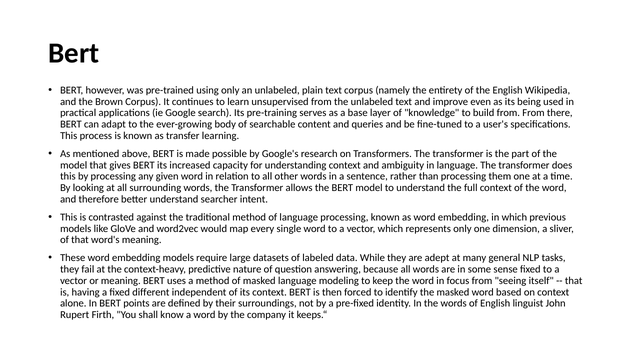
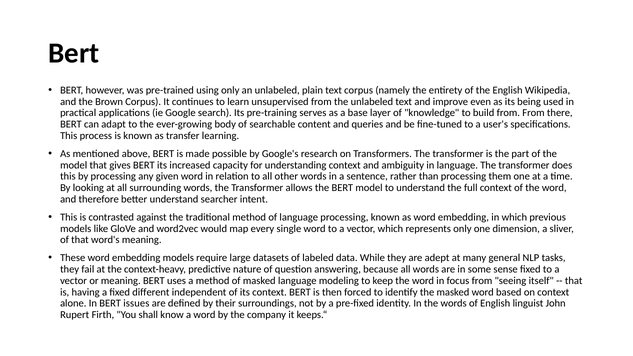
points: points -> issues
